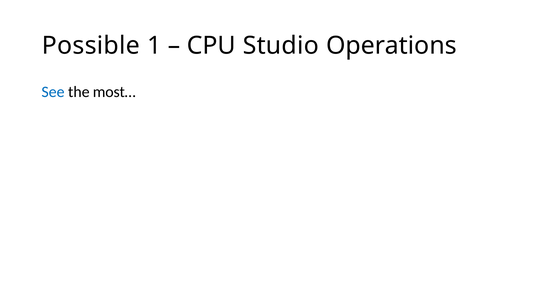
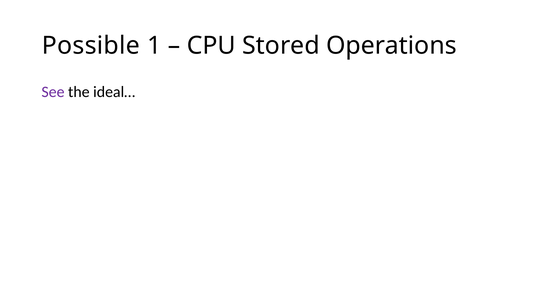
Studio: Studio -> Stored
See colour: blue -> purple
most…: most… -> ideal…
